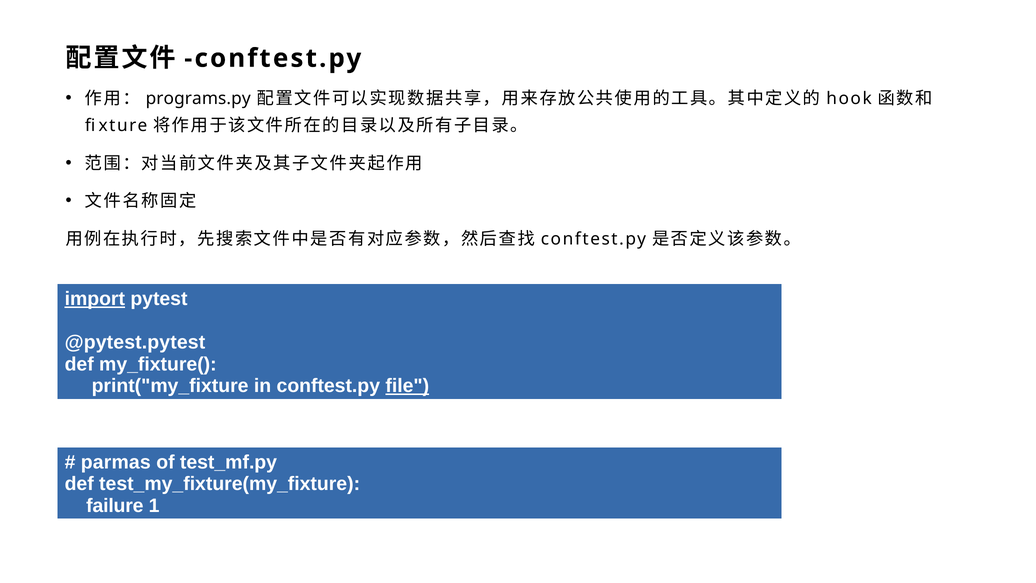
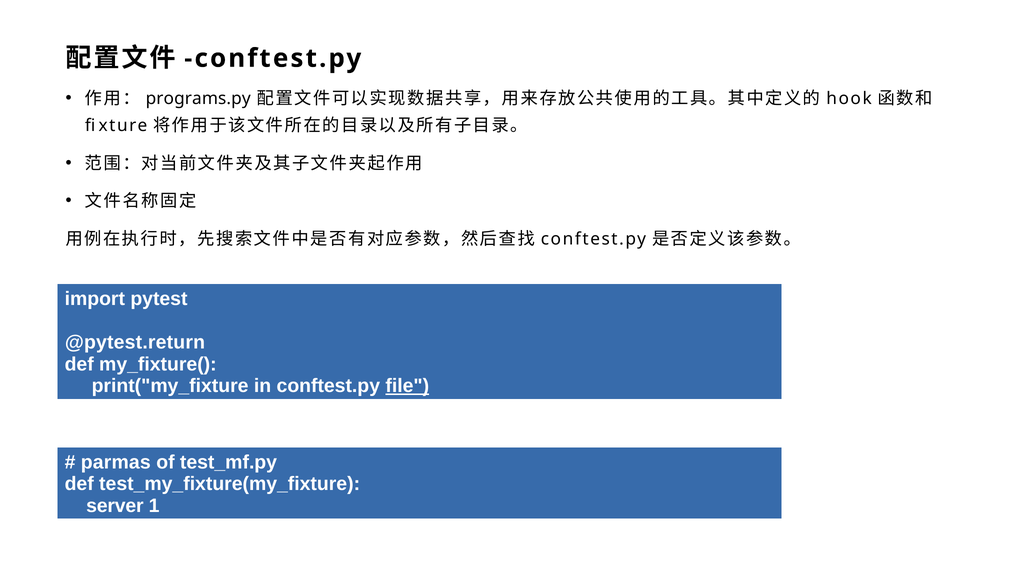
import underline: present -> none
@pytest.pytest: @pytest.pytest -> @pytest.return
failure: failure -> server
